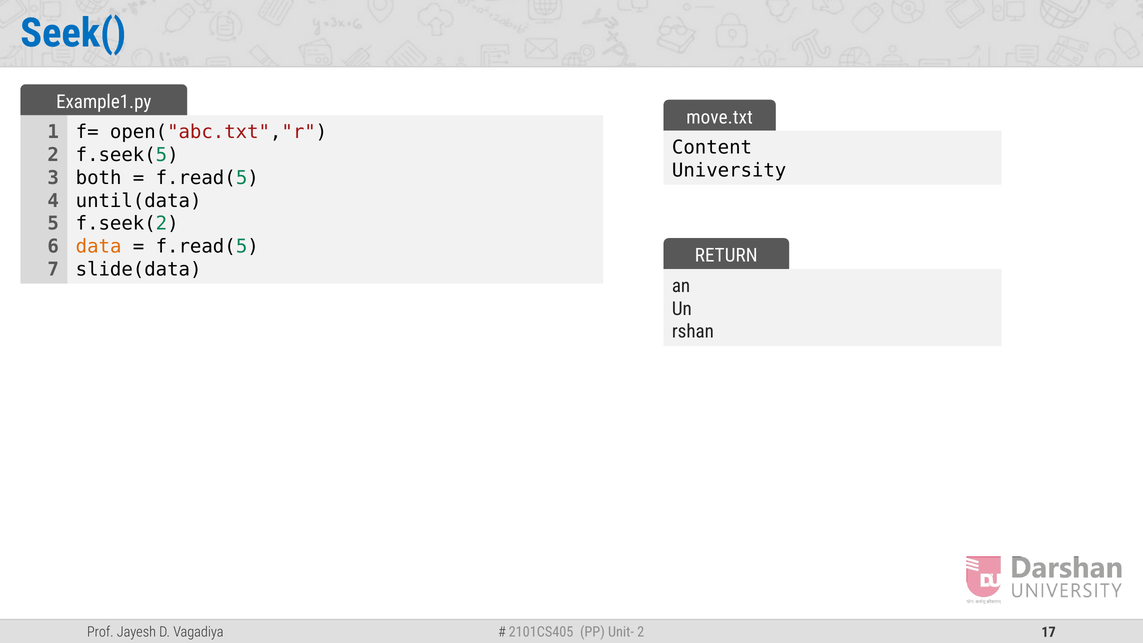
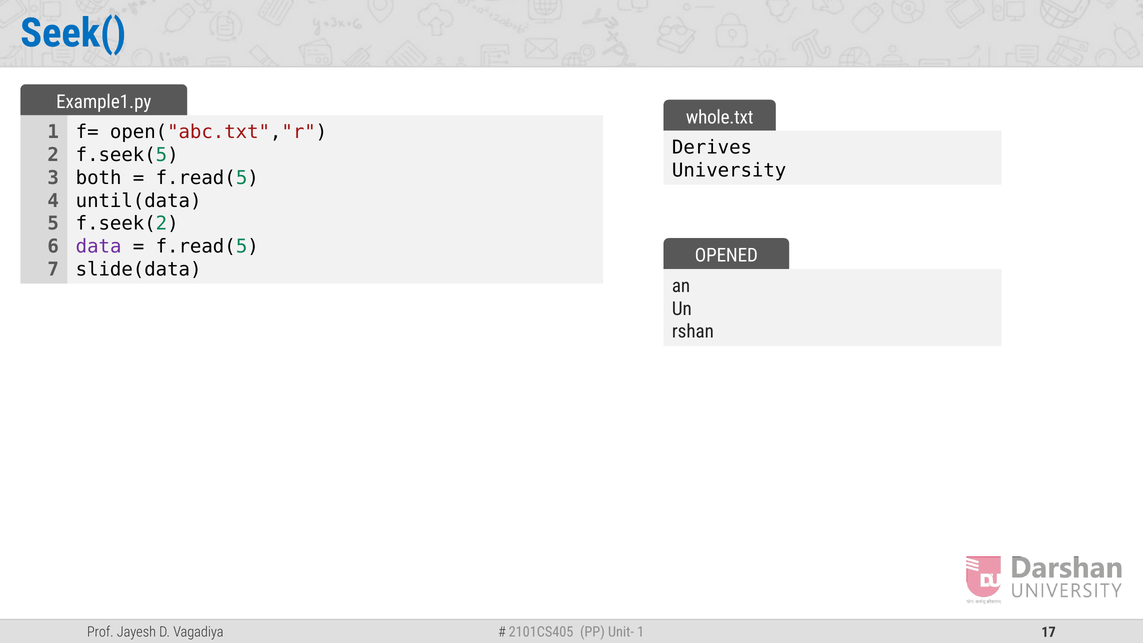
move.txt: move.txt -> whole.txt
Content: Content -> Derives
data colour: orange -> purple
RETURN: RETURN -> OPENED
2 at (641, 632): 2 -> 1
